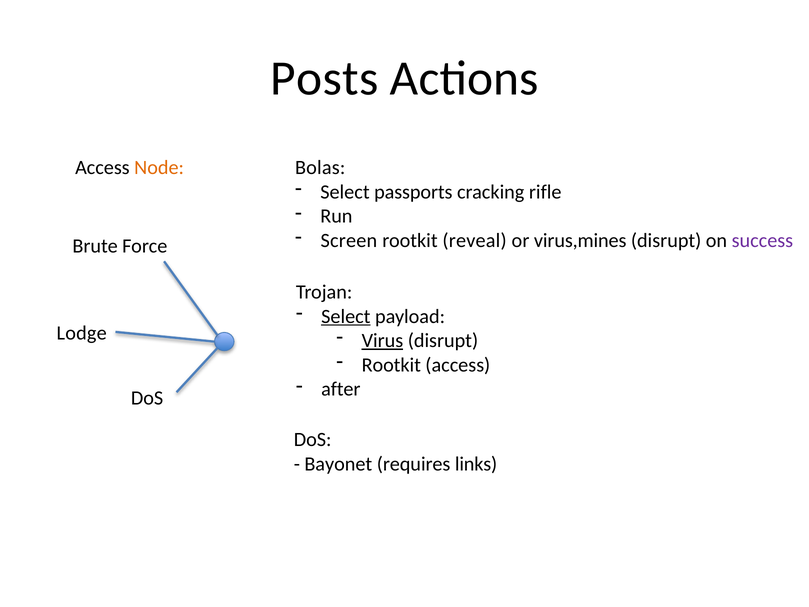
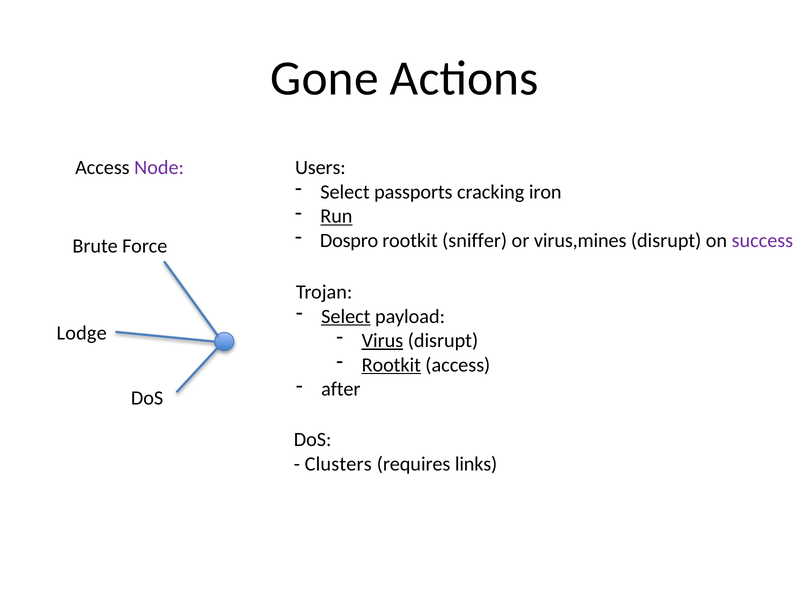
Posts: Posts -> Gone
Node colour: orange -> purple
Bolas: Bolas -> Users
rifle: rifle -> iron
Run underline: none -> present
Screen: Screen -> Dospro
reveal: reveal -> sniffer
Rootkit at (391, 365) underline: none -> present
Bayonet: Bayonet -> Clusters
